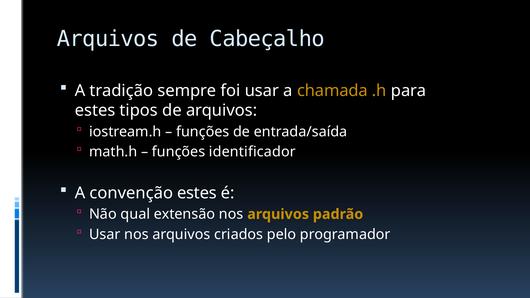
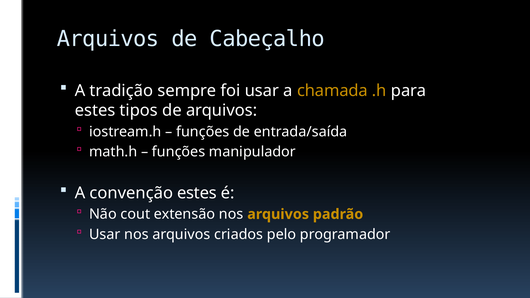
identificador: identificador -> manipulador
qual: qual -> cout
